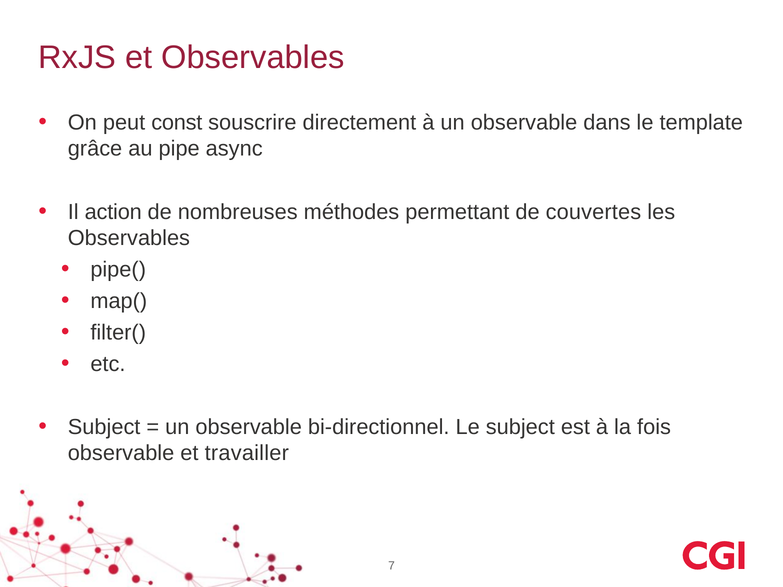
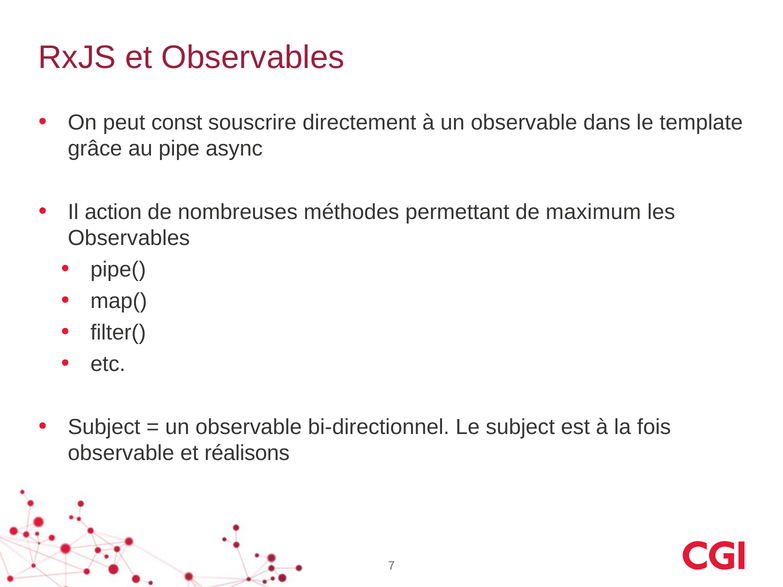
couvertes: couvertes -> maximum
travailler: travailler -> réalisons
